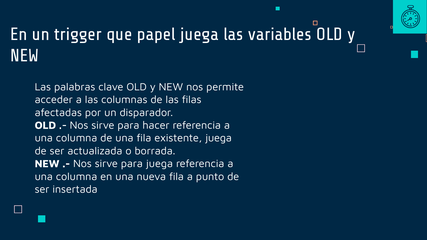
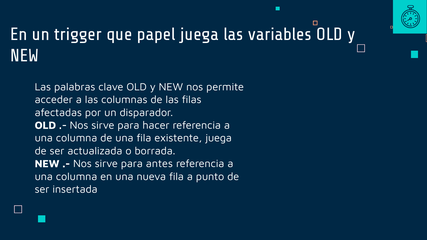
para juega: juega -> antes
